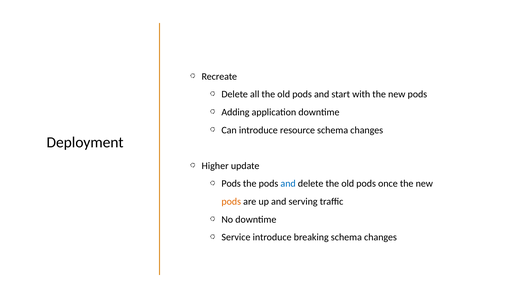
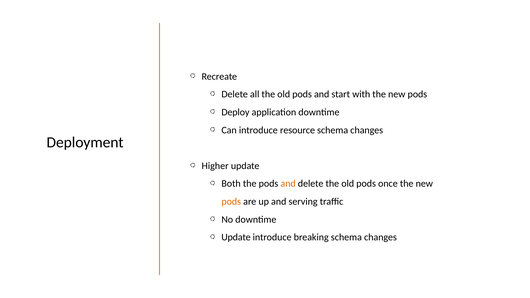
Adding: Adding -> Deploy
Pods at (231, 184): Pods -> Both
and at (288, 184) colour: blue -> orange
Service at (236, 237): Service -> Update
